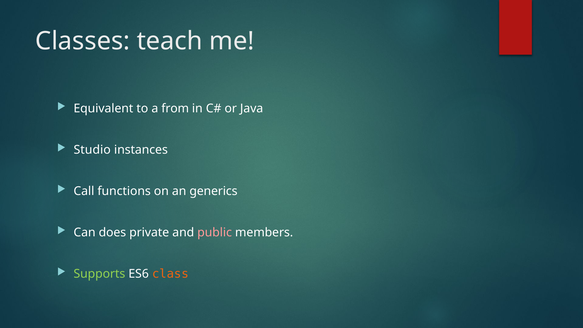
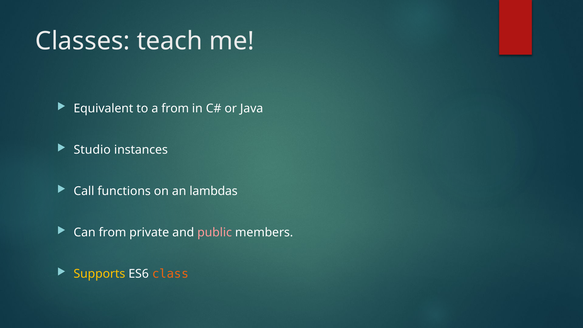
generics: generics -> lambdas
Can does: does -> from
Supports colour: light green -> yellow
